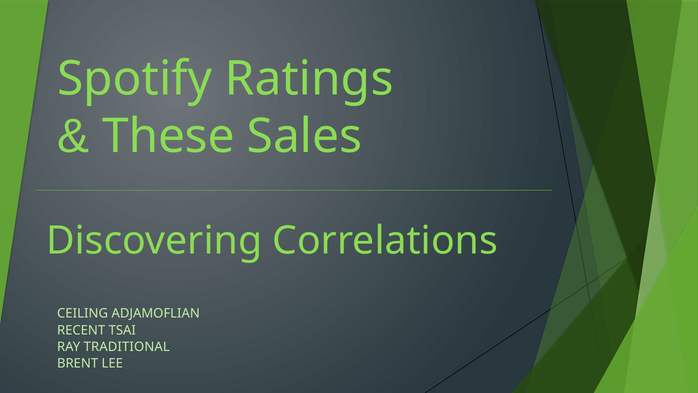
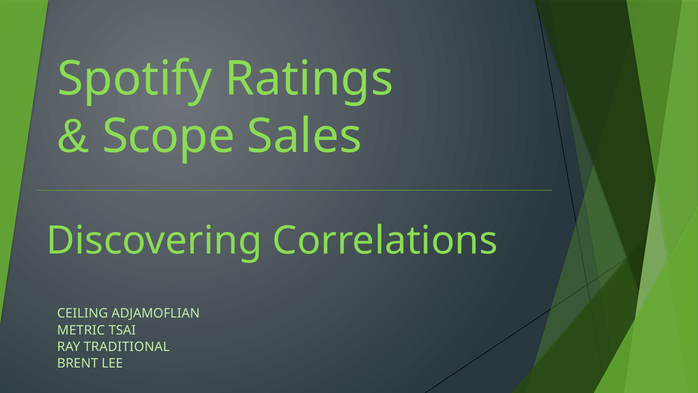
These: These -> Scope
RECENT: RECENT -> METRIC
